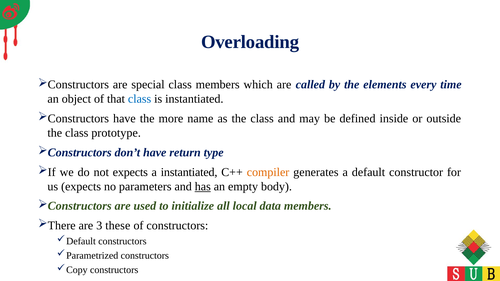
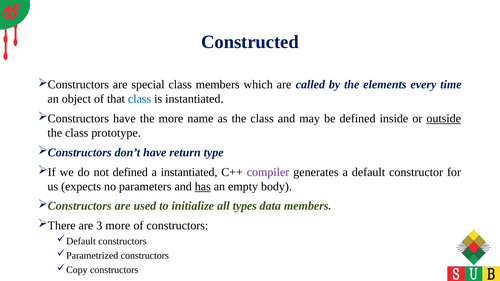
Overloading: Overloading -> Constructed
outside underline: none -> present
not expects: expects -> defined
compiler colour: orange -> purple
local: local -> types
3 these: these -> more
